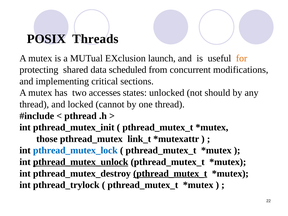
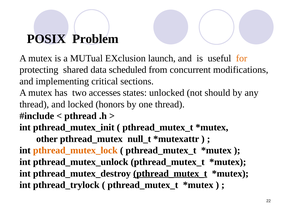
Threads: Threads -> Problem
cannot: cannot -> honors
those: those -> other
link_t: link_t -> null_t
pthread_mutex_lock colour: blue -> orange
pthread_mutex_unlock underline: present -> none
